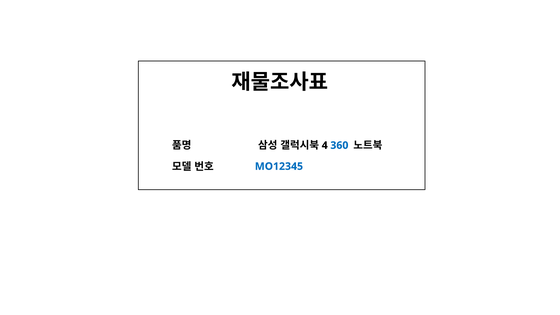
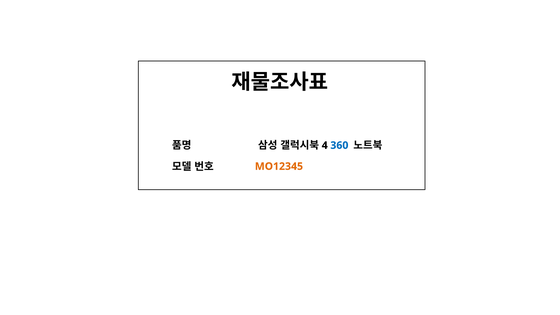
MO12345 colour: blue -> orange
